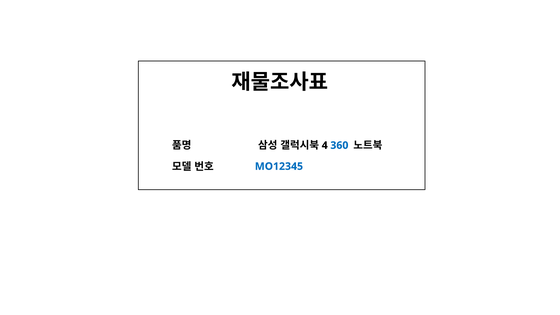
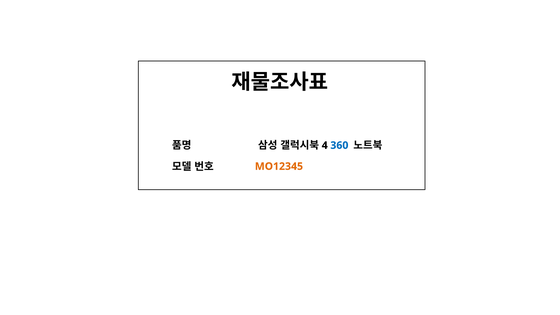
MO12345 colour: blue -> orange
